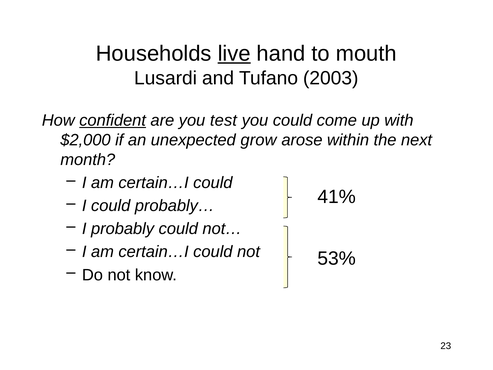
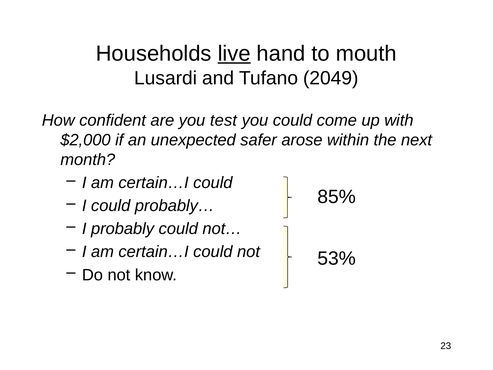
2003: 2003 -> 2049
confident underline: present -> none
grow: grow -> safer
41%: 41% -> 85%
